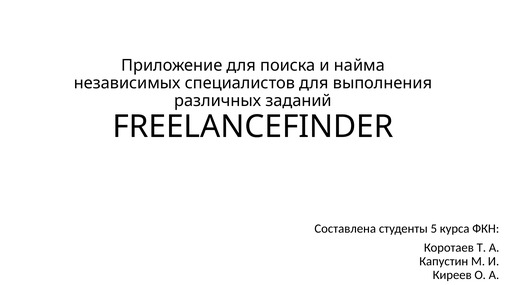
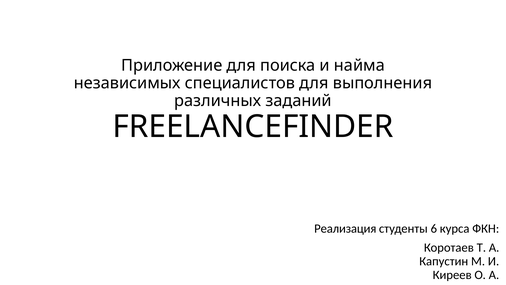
Составлена: Составлена -> Реализация
5: 5 -> 6
